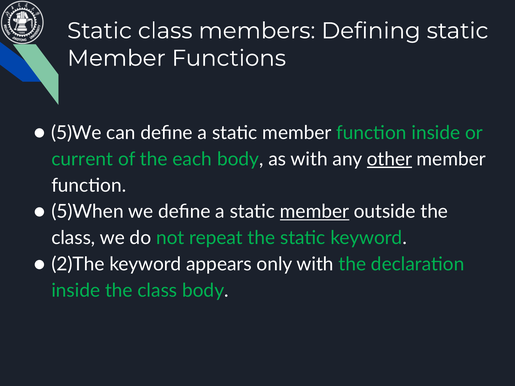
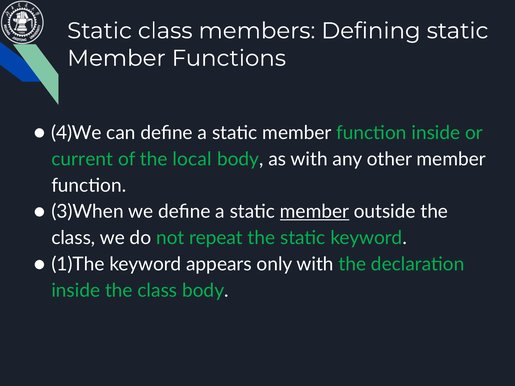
5)We: 5)We -> 4)We
each: each -> local
other underline: present -> none
5)When: 5)When -> 3)When
2)The: 2)The -> 1)The
